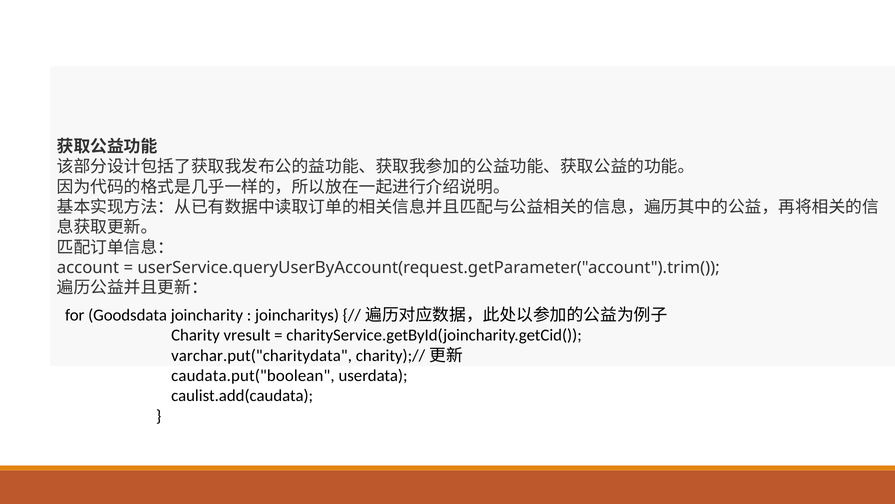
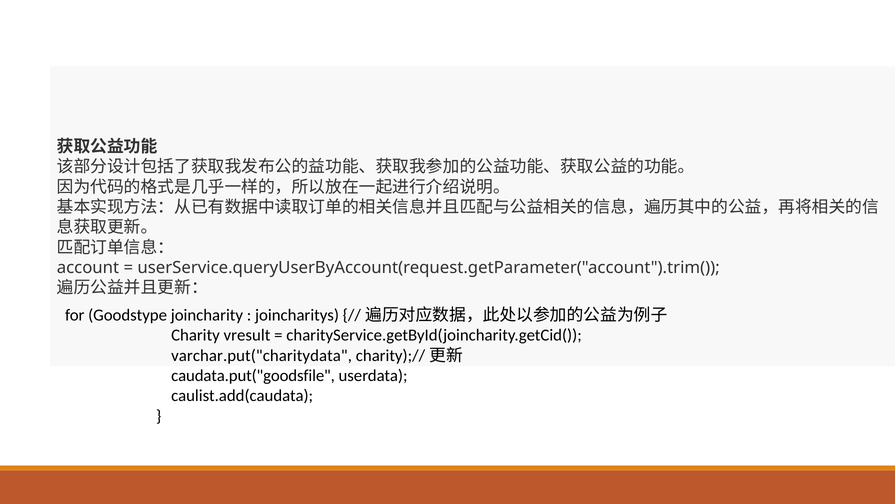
Goodsdata: Goodsdata -> Goodstype
caudata.put("boolean: caudata.put("boolean -> caudata.put("goodsfile
